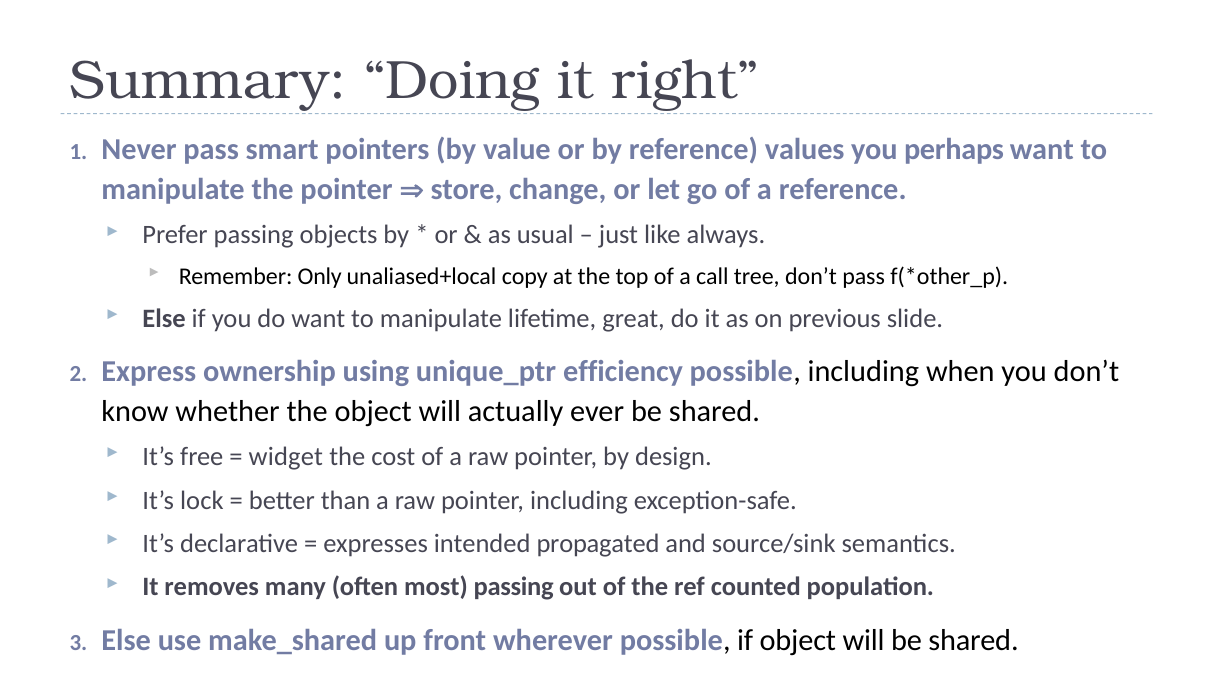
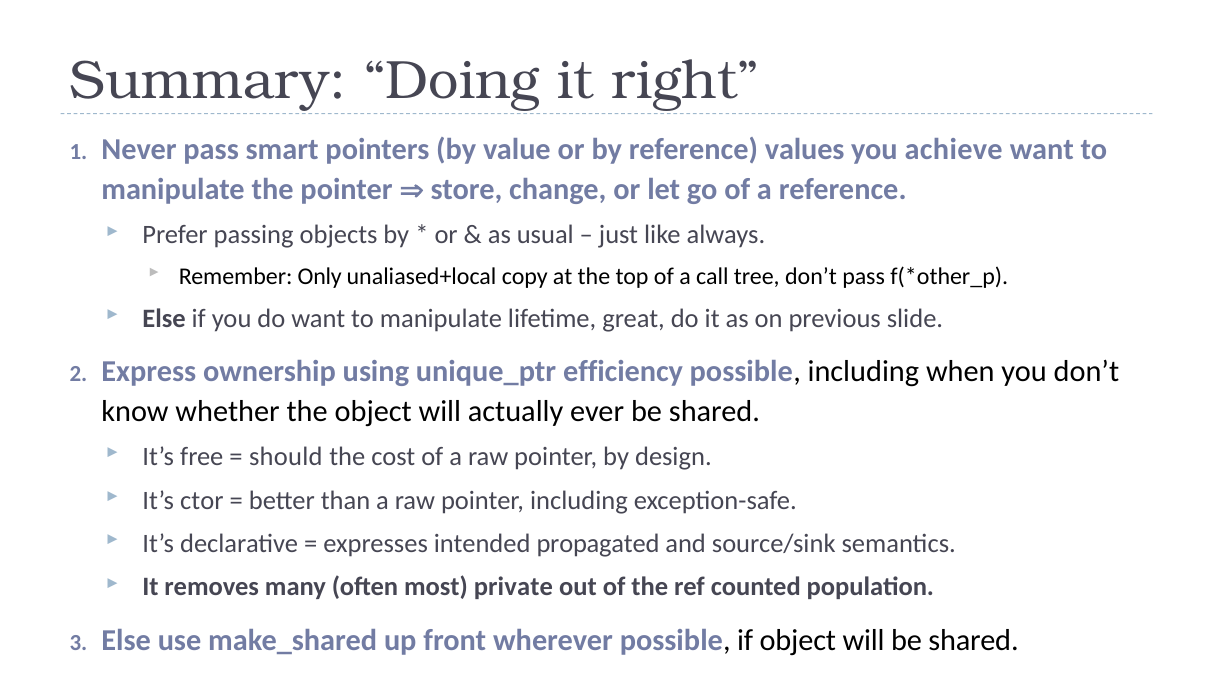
perhaps: perhaps -> achieve
widget: widget -> should
lock: lock -> ctor
most passing: passing -> private
